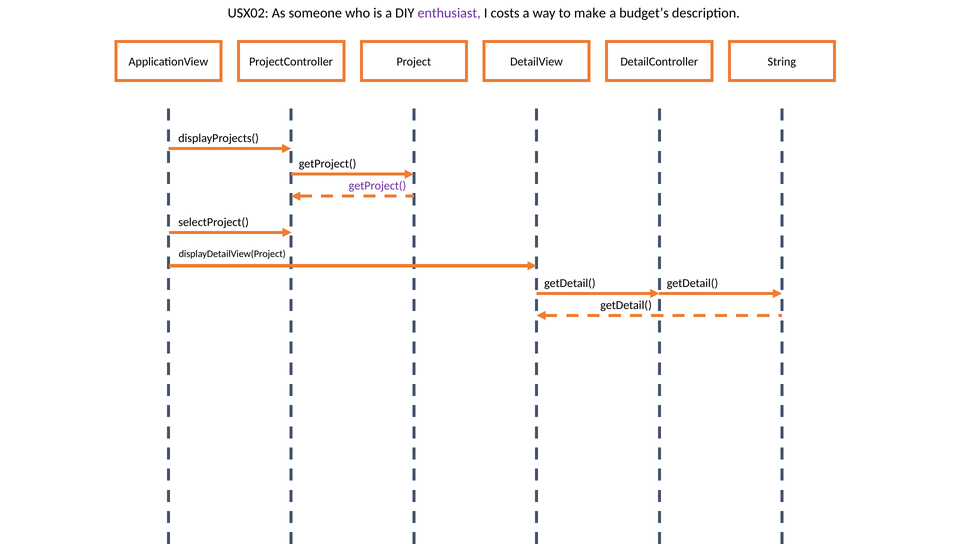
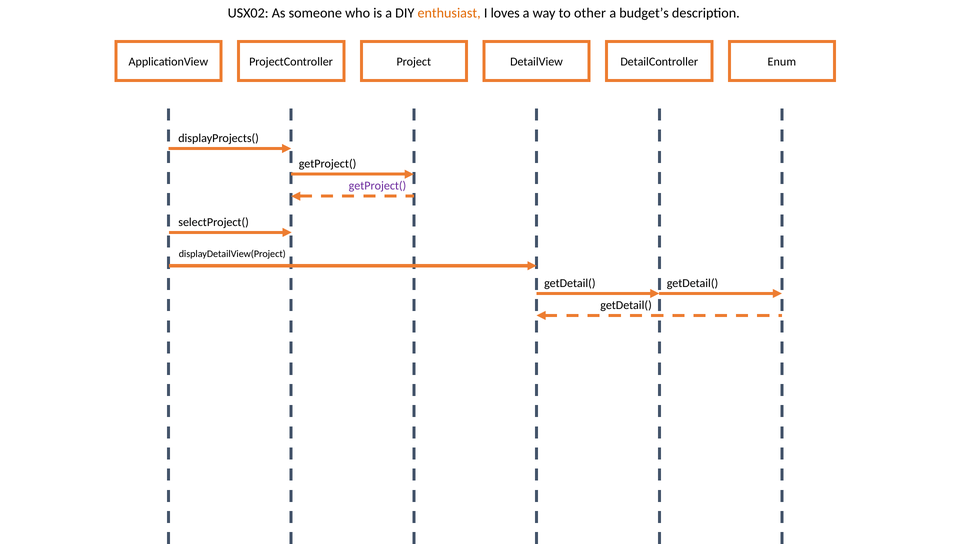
enthusiast colour: purple -> orange
costs: costs -> loves
make: make -> other
String: String -> Enum
